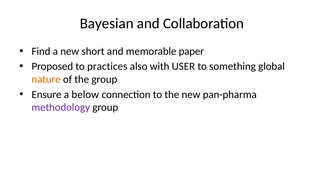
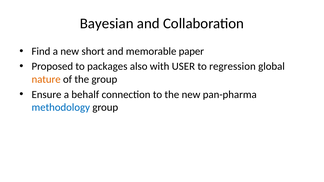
practices: practices -> packages
something: something -> regression
below: below -> behalf
methodology colour: purple -> blue
